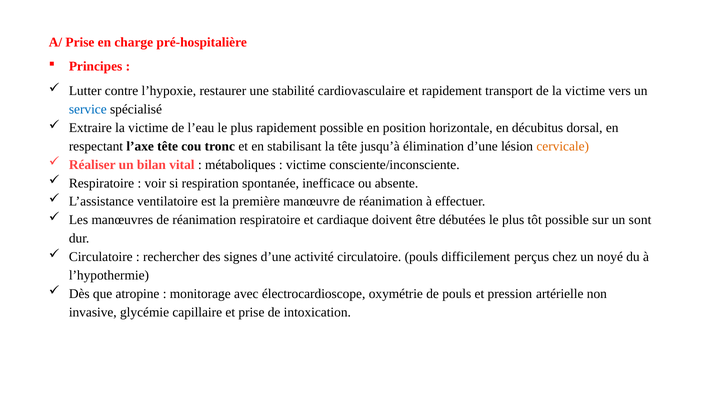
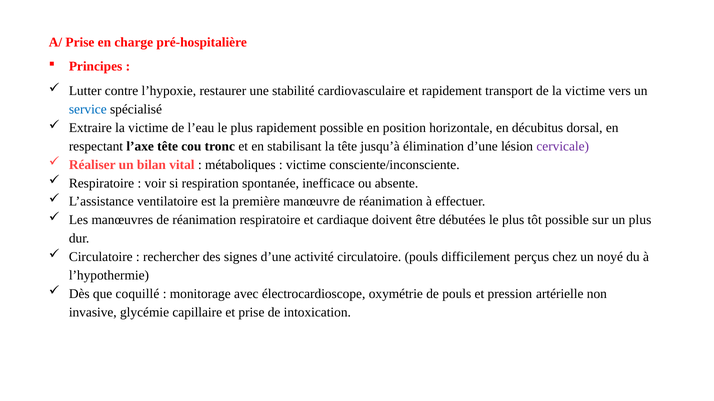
cervicale colour: orange -> purple
un sont: sont -> plus
atropine: atropine -> coquillé
